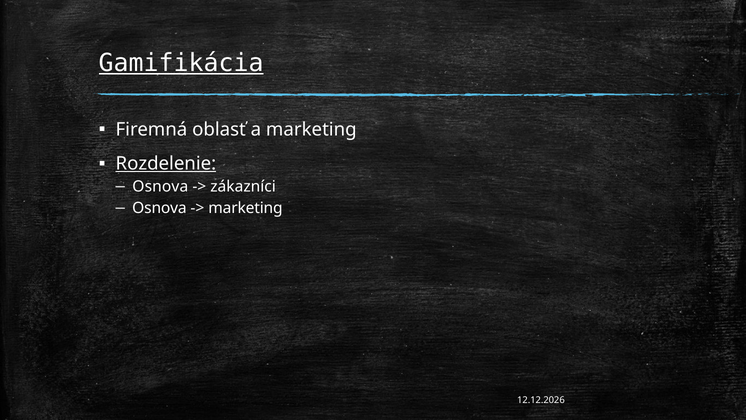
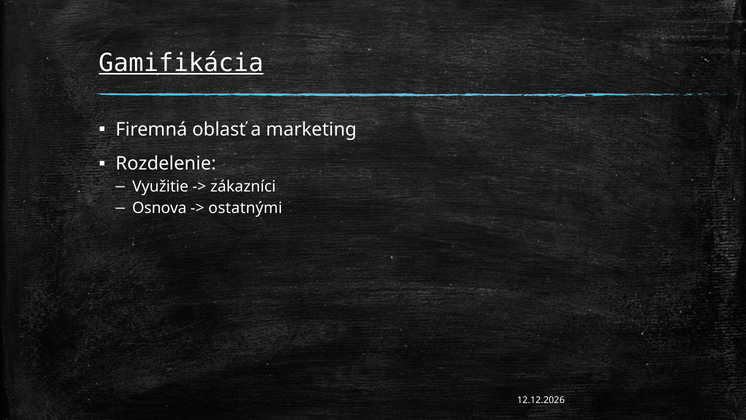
Rozdelenie underline: present -> none
Osnova at (160, 187): Osnova -> Využitie
marketing at (245, 208): marketing -> ostatnými
